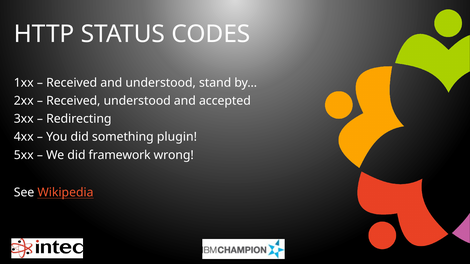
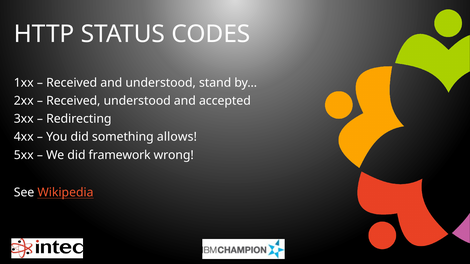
plugin: plugin -> allows
